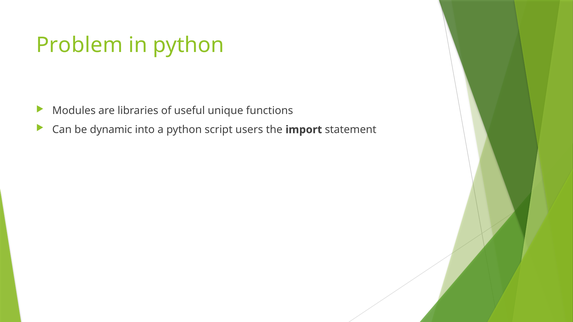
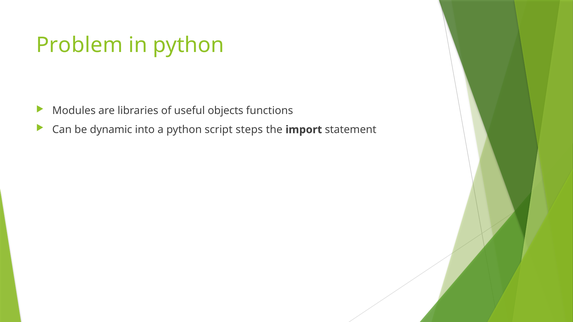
unique: unique -> objects
users: users -> steps
